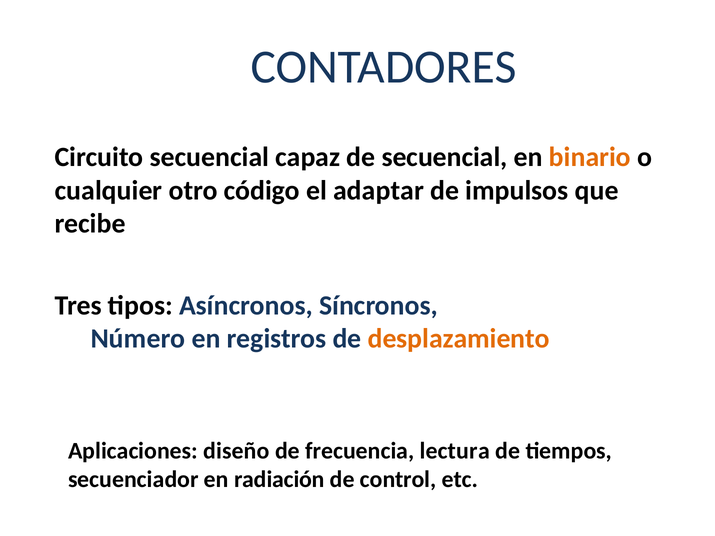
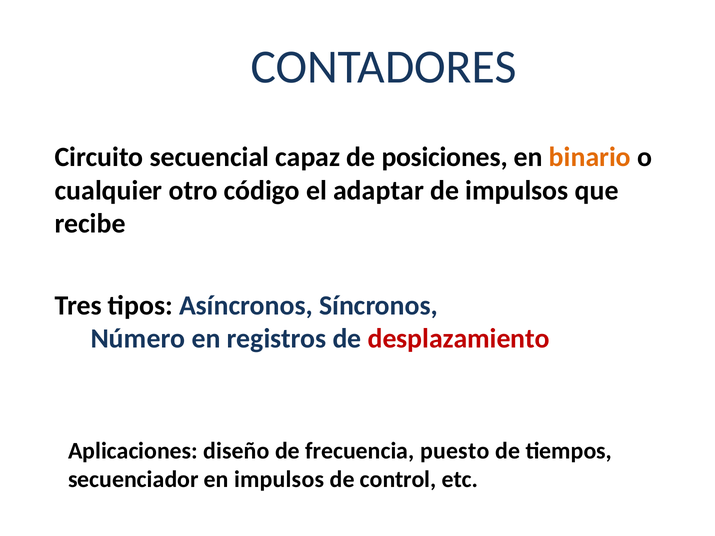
de secuencial: secuencial -> posiciones
desplazamiento colour: orange -> red
lectura: lectura -> puesto
en radiación: radiación -> impulsos
